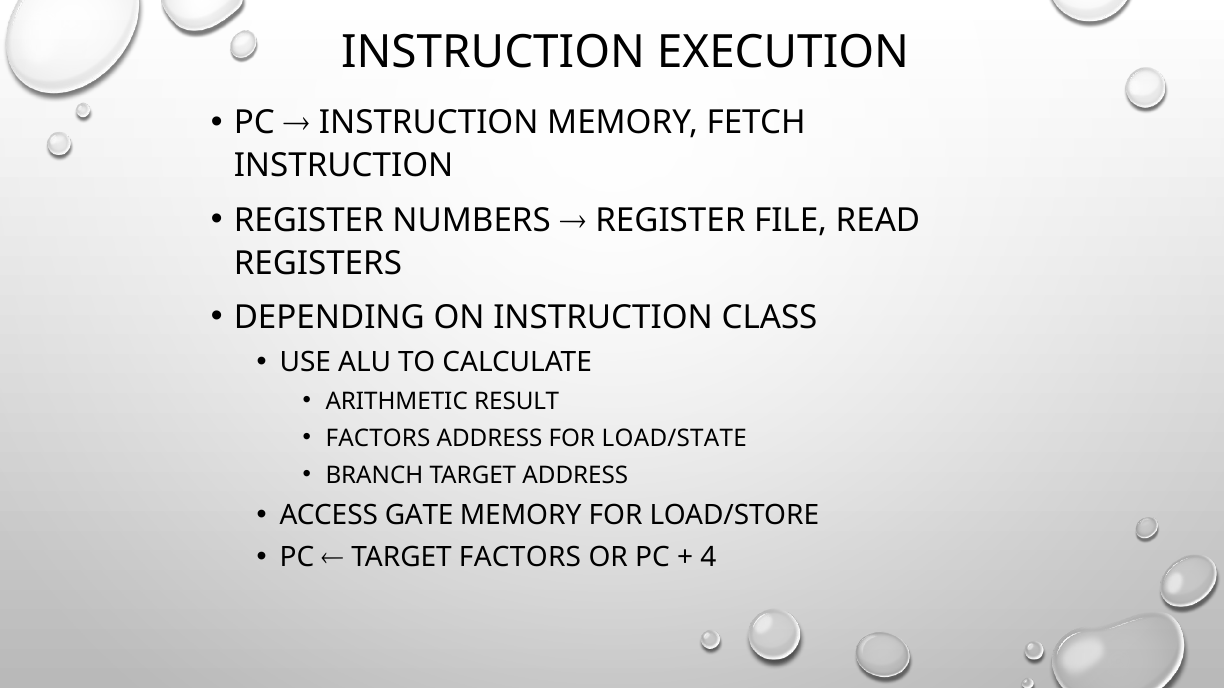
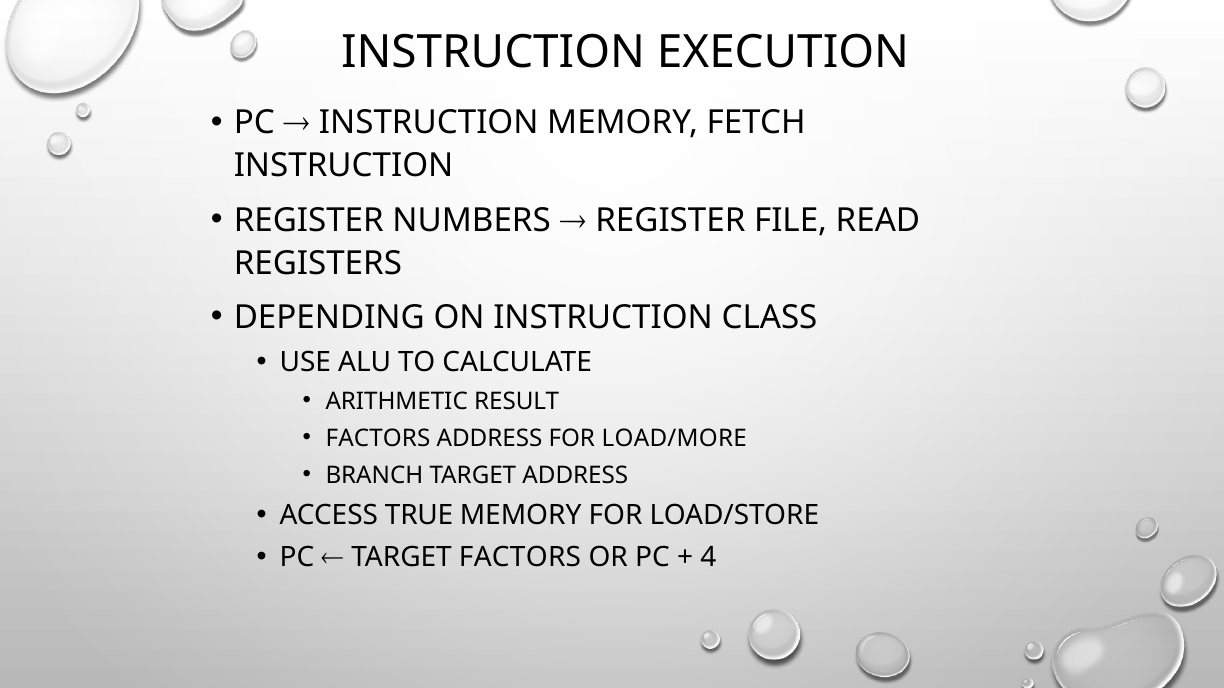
LOAD/STATE: LOAD/STATE -> LOAD/MORE
GATE: GATE -> TRUE
